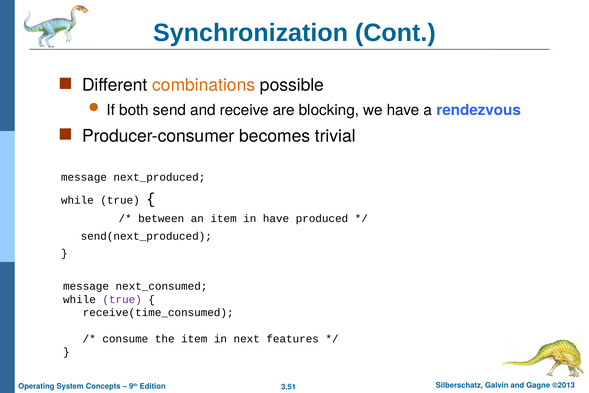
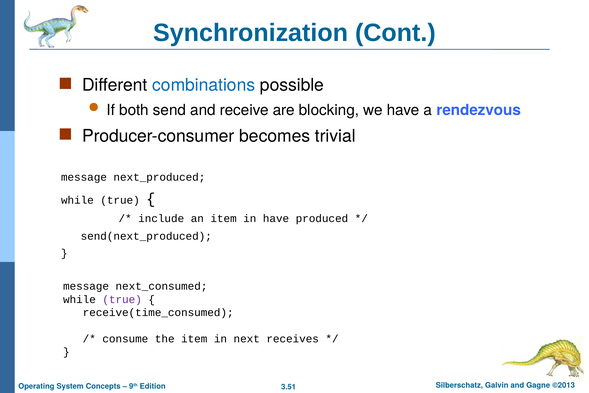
combinations colour: orange -> blue
between: between -> include
features: features -> receives
